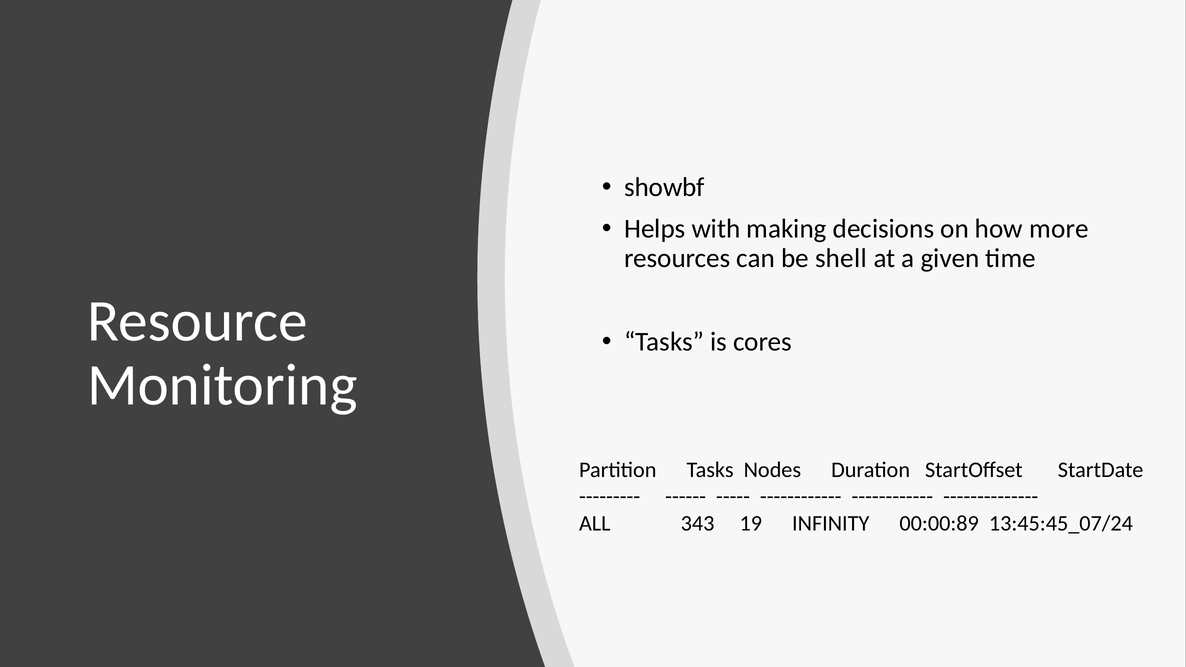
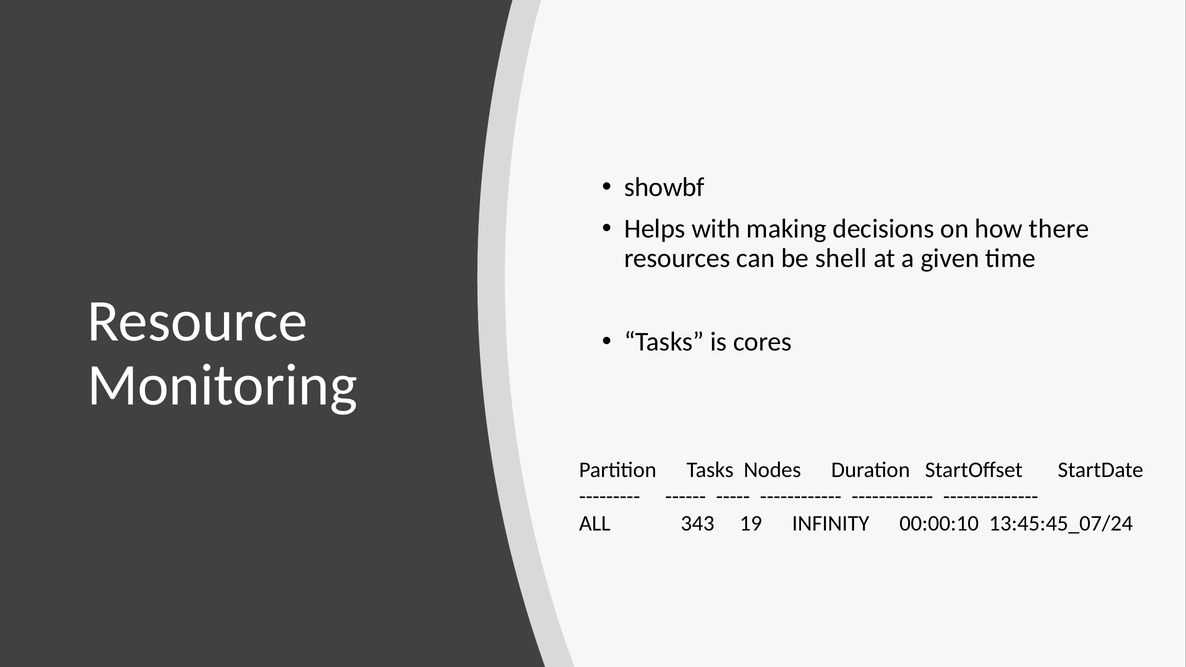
more: more -> there
00:00:89: 00:00:89 -> 00:00:10
